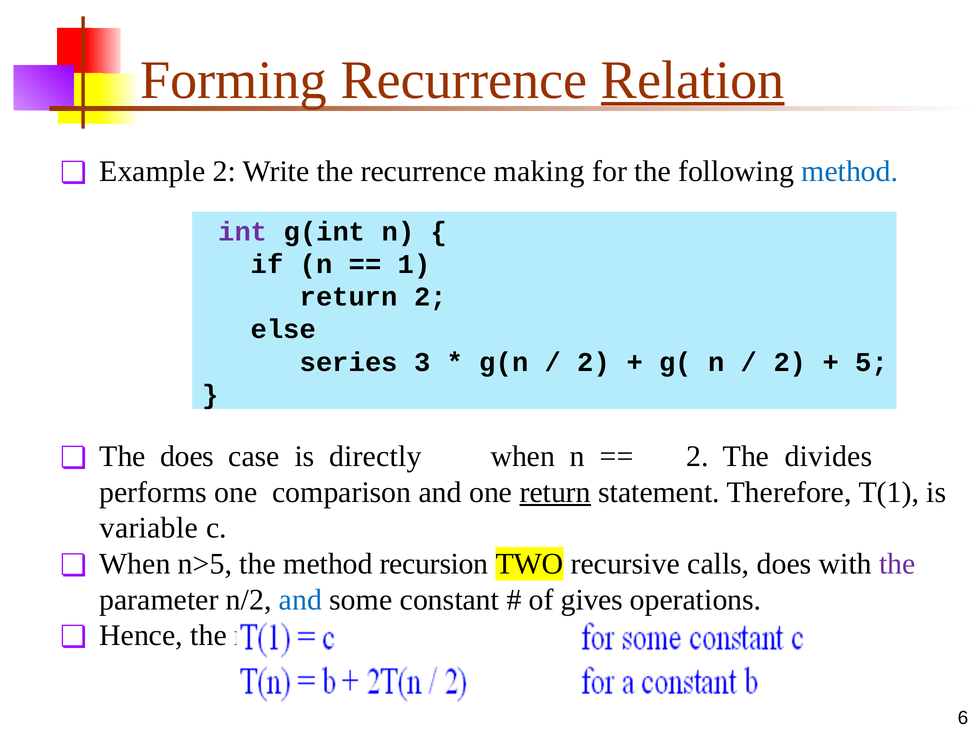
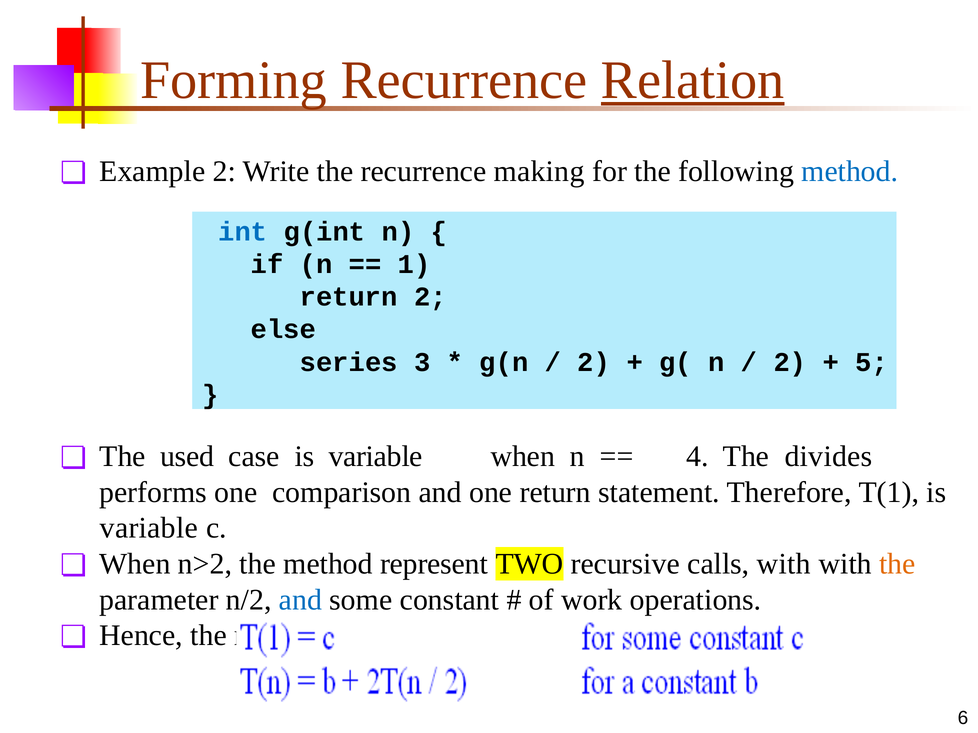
int colour: purple -> blue
The does: does -> used
case is directly: directly -> variable
2 at (697, 457): 2 -> 4
return at (555, 493) underline: present -> none
n>5: n>5 -> n>2
recursion: recursion -> represent
calls does: does -> with
the at (897, 564) colour: purple -> orange
gives: gives -> work
